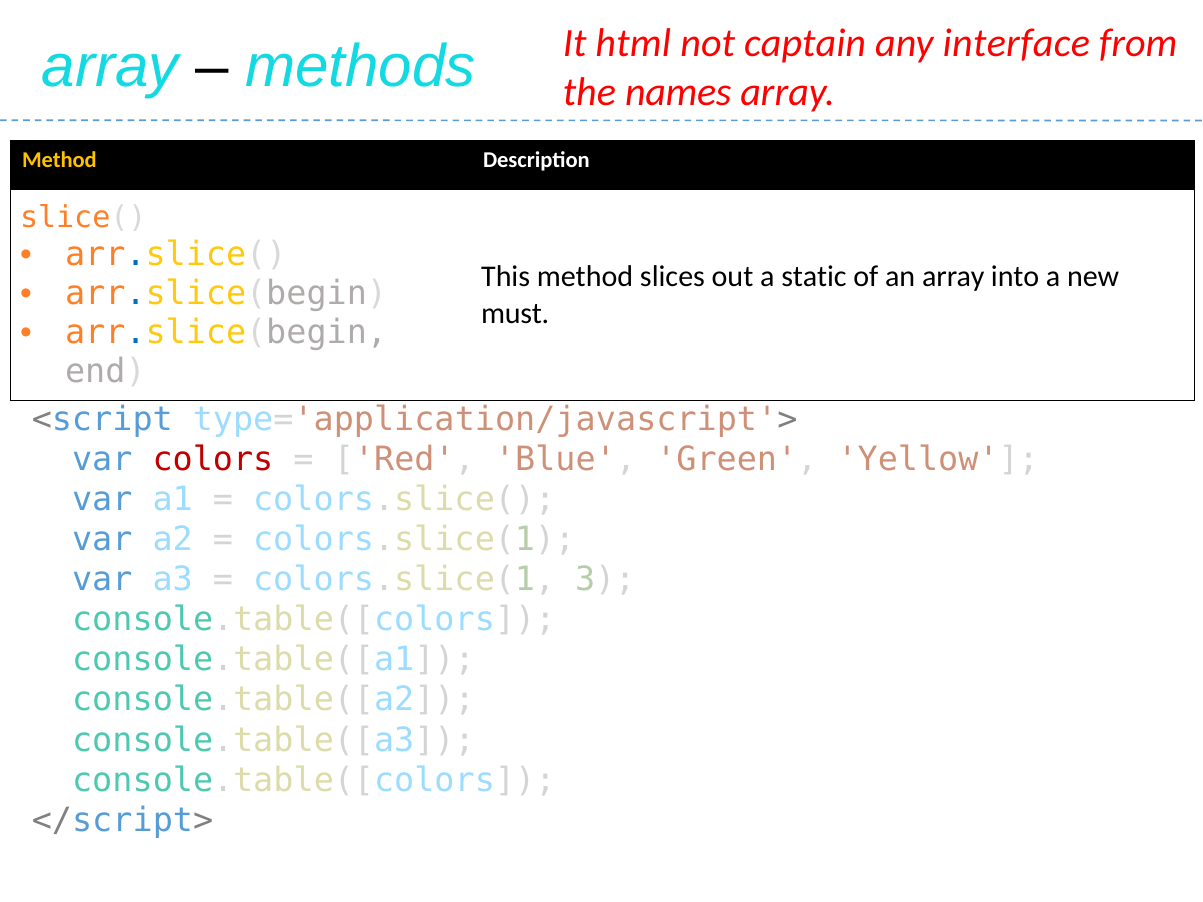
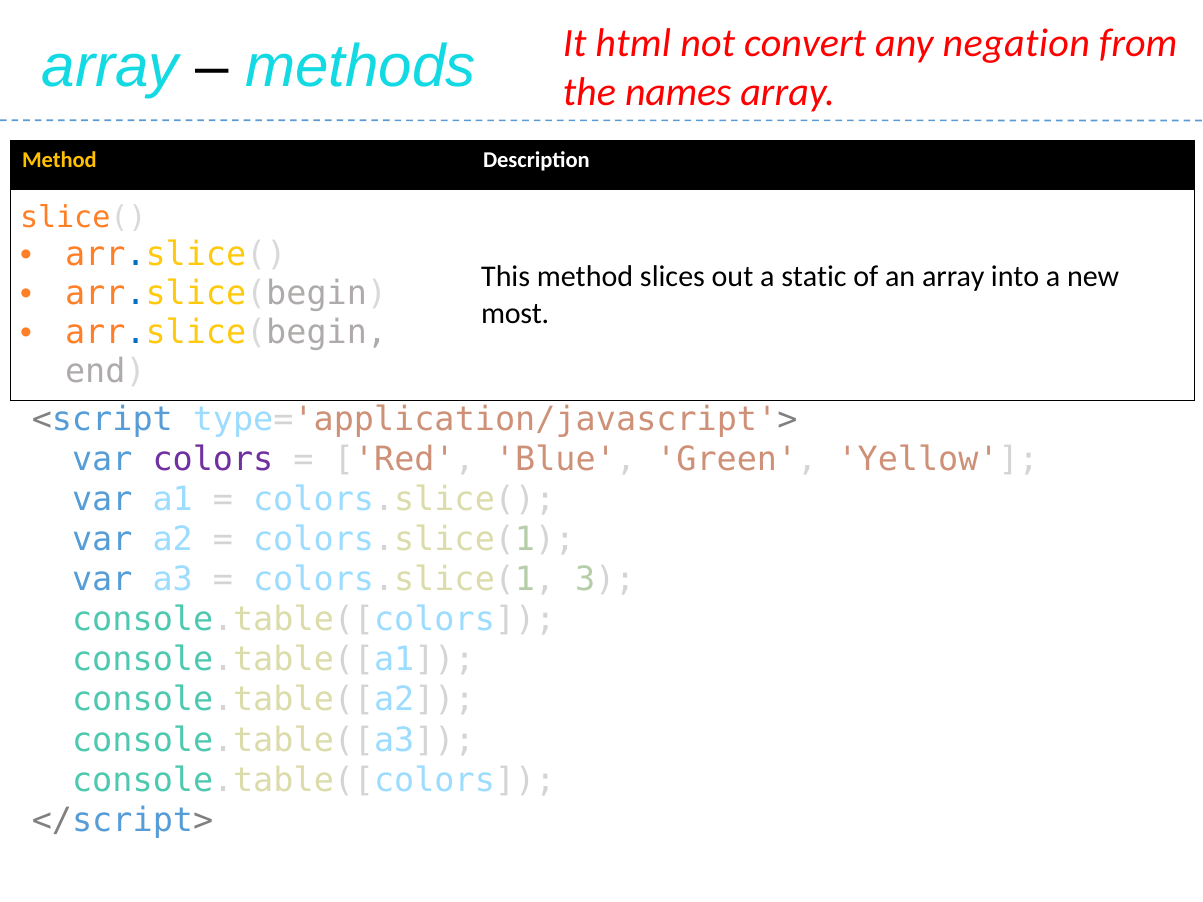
captain: captain -> convert
interface: interface -> negation
must: must -> most
colors colour: red -> purple
